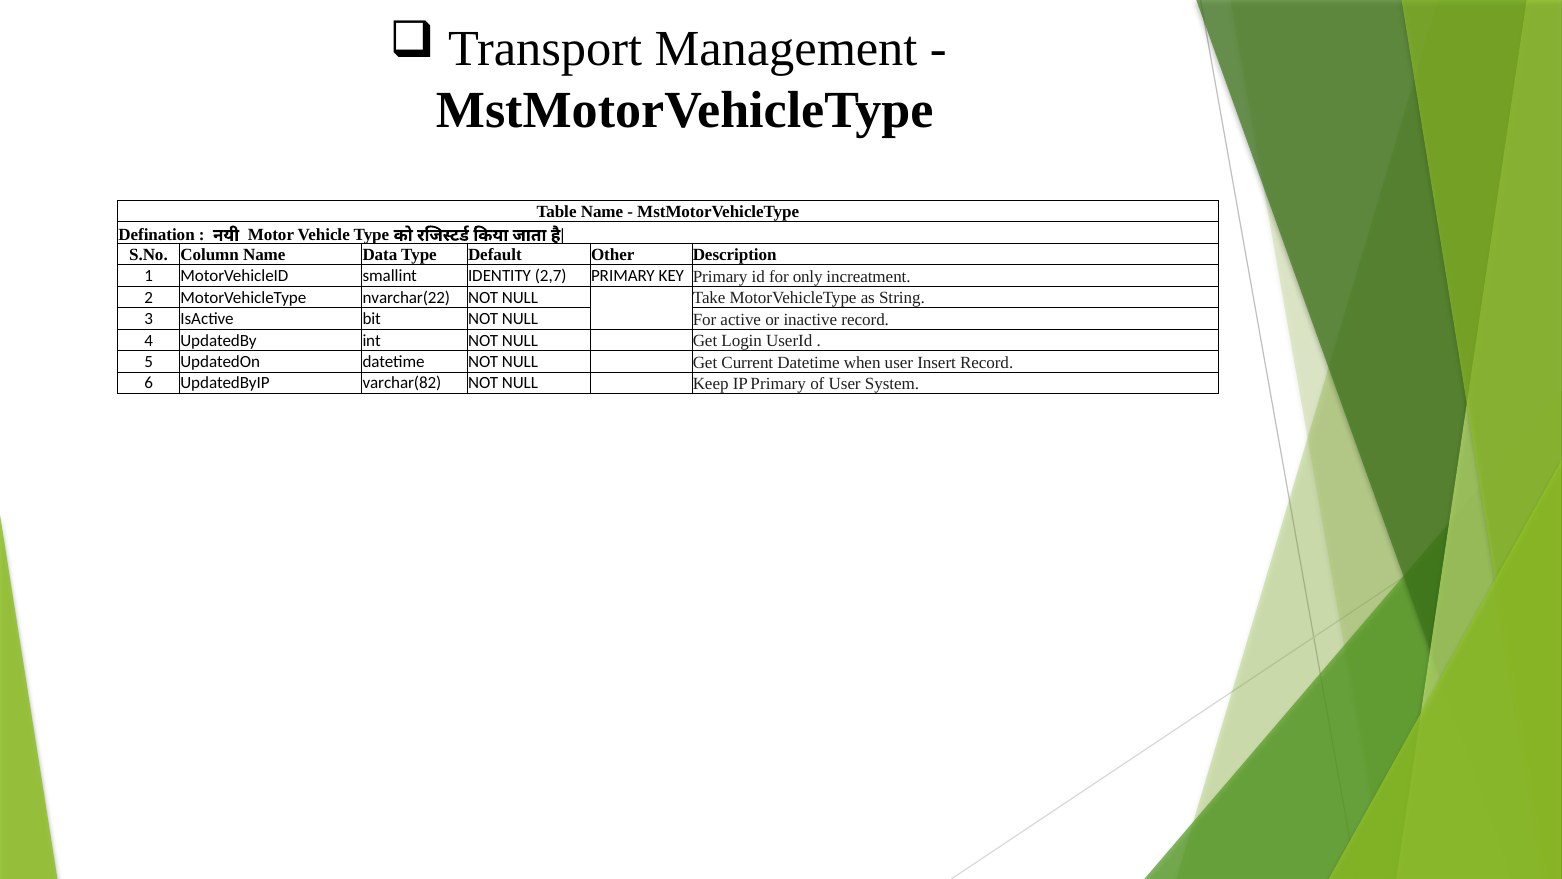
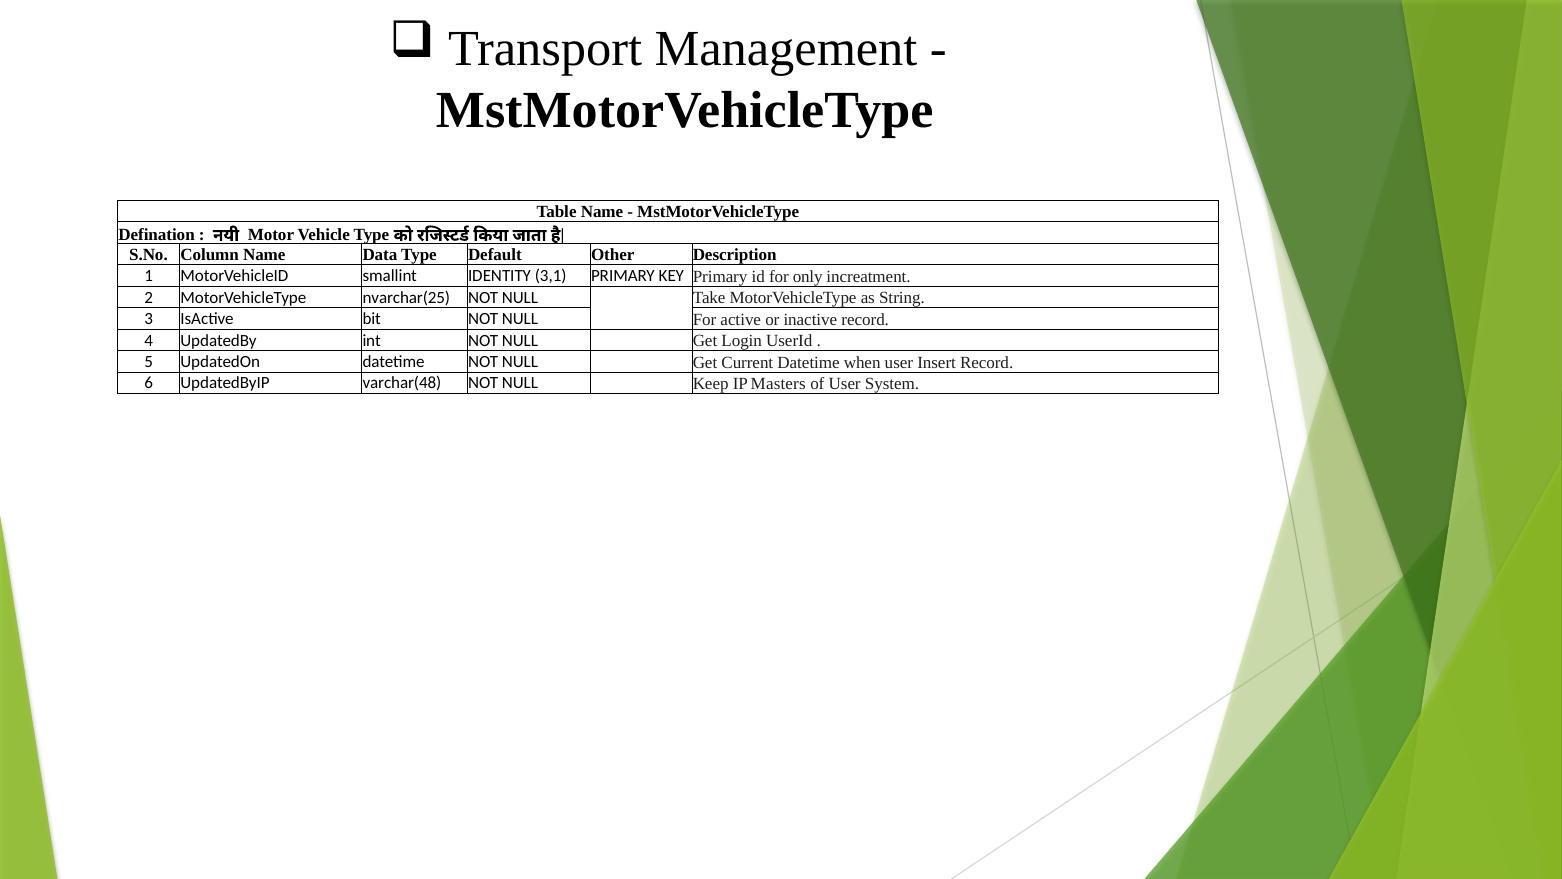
2,7: 2,7 -> 3,1
nvarchar(22: nvarchar(22 -> nvarchar(25
varchar(82: varchar(82 -> varchar(48
IP Primary: Primary -> Masters
